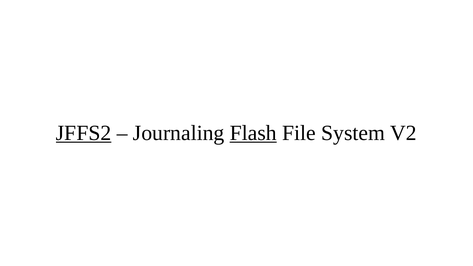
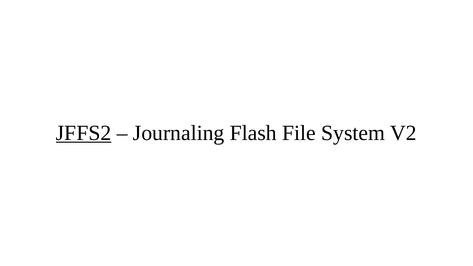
Flash underline: present -> none
